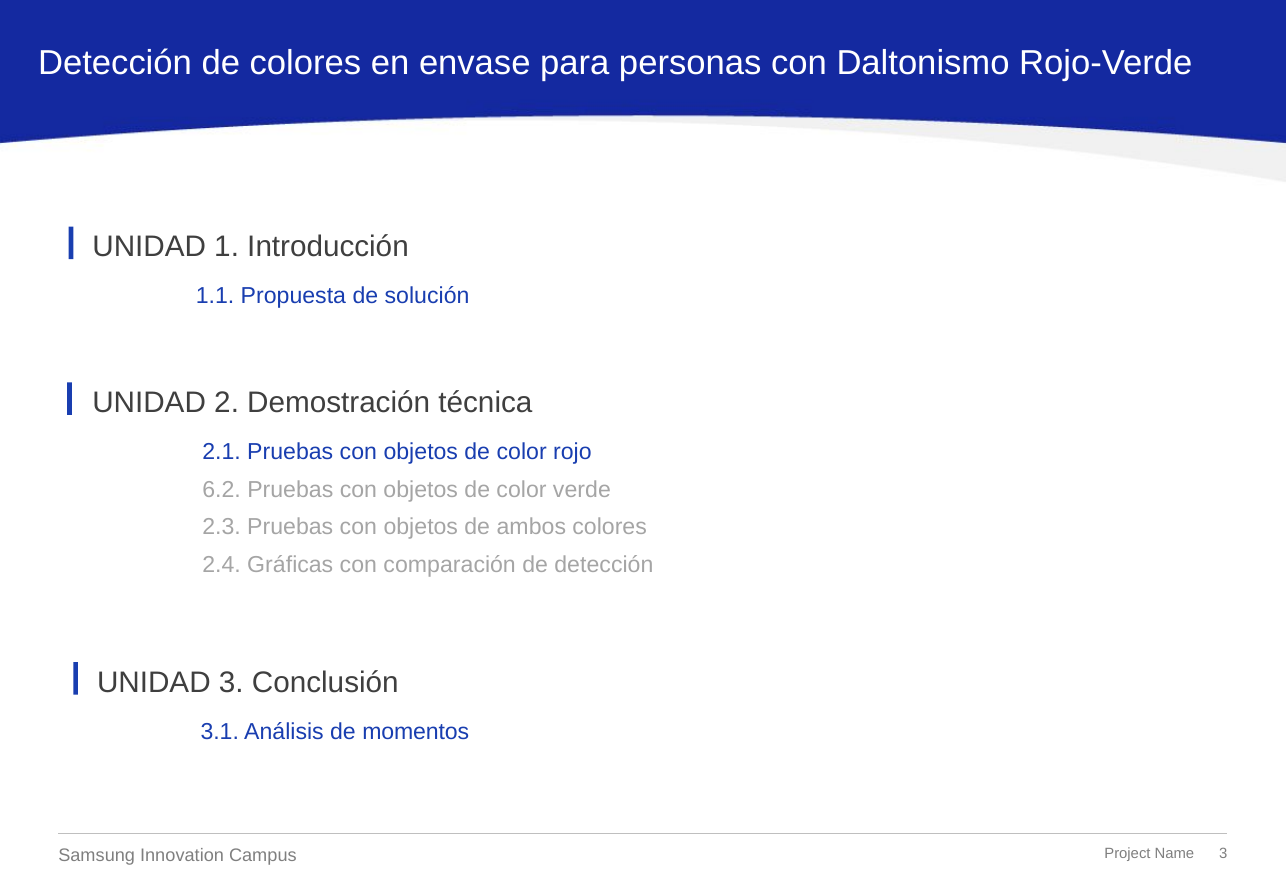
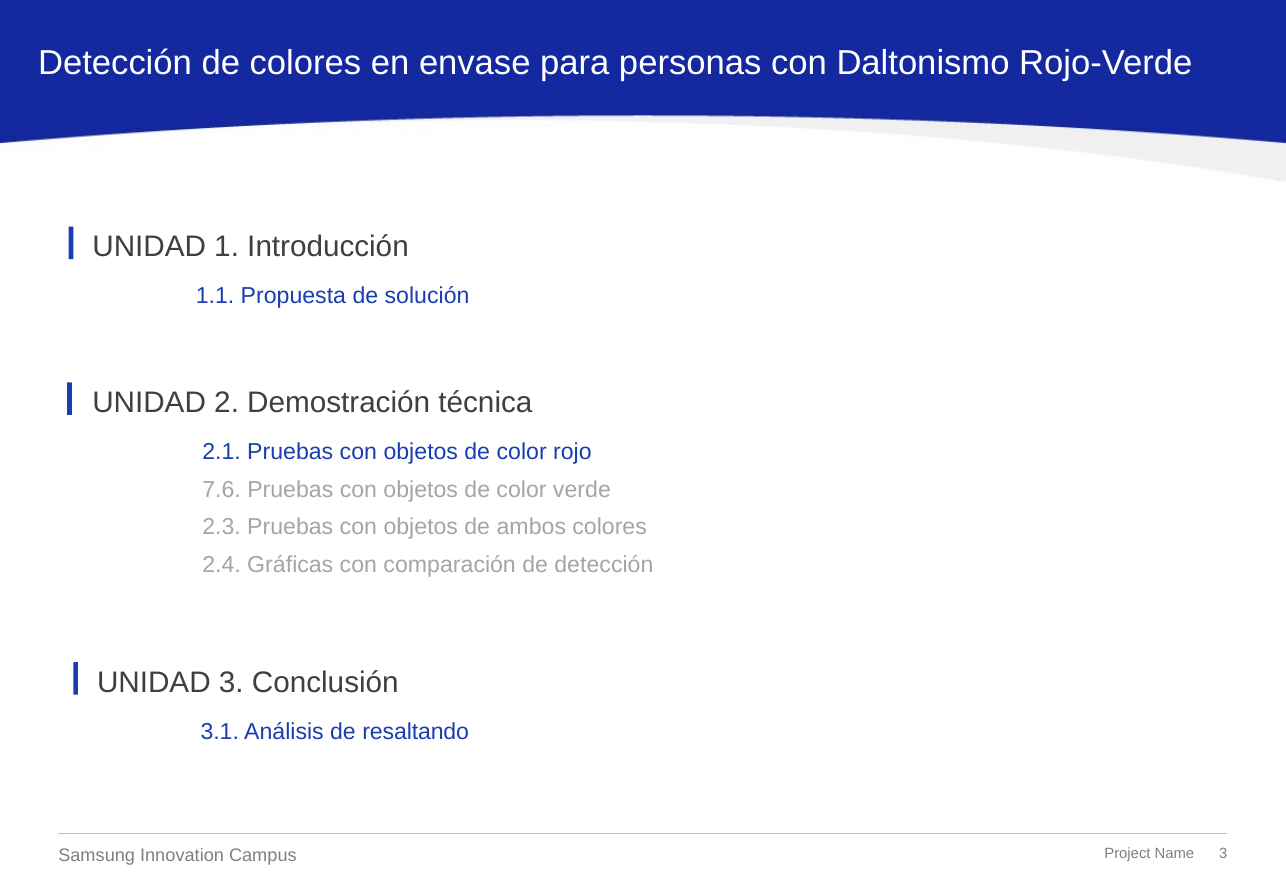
6.2: 6.2 -> 7.6
momentos: momentos -> resaltando
